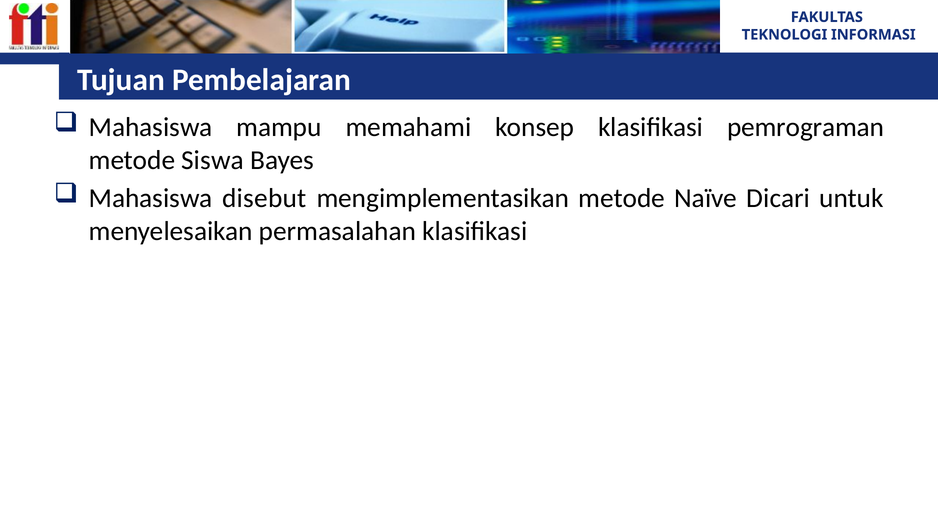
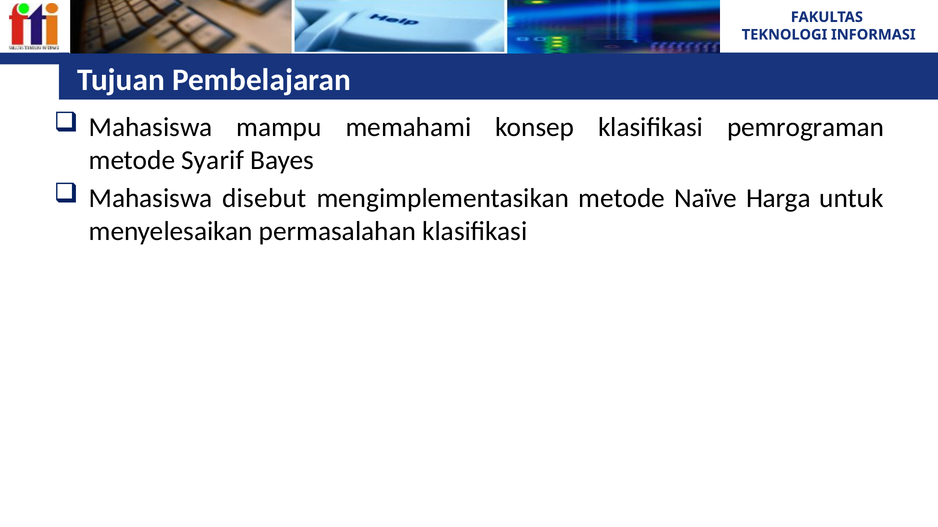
Siswa: Siswa -> Syarif
Dicari: Dicari -> Harga
